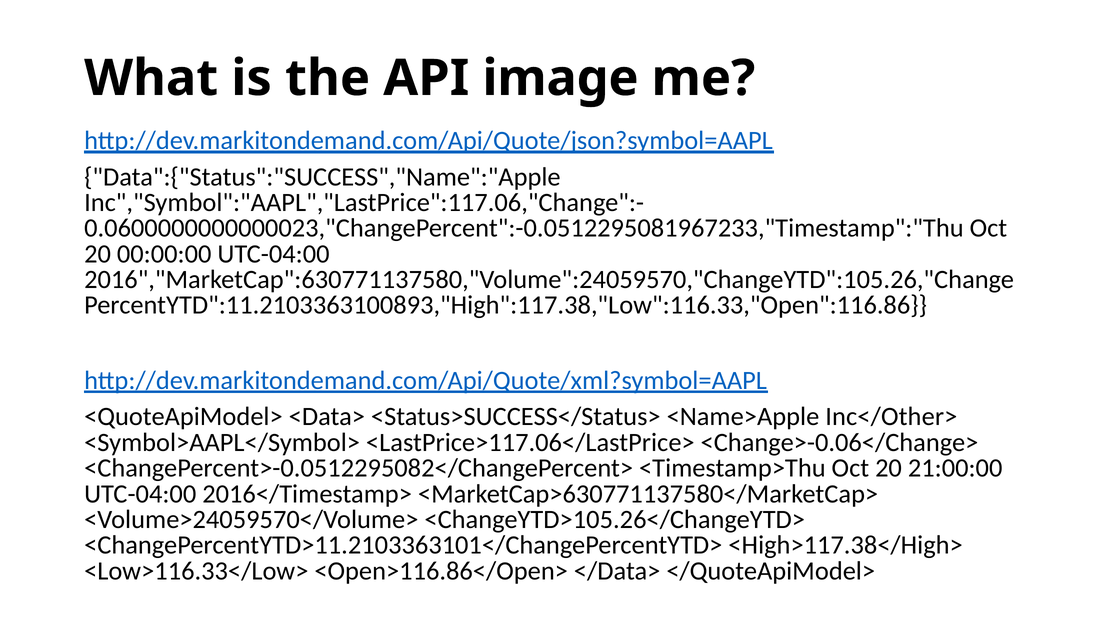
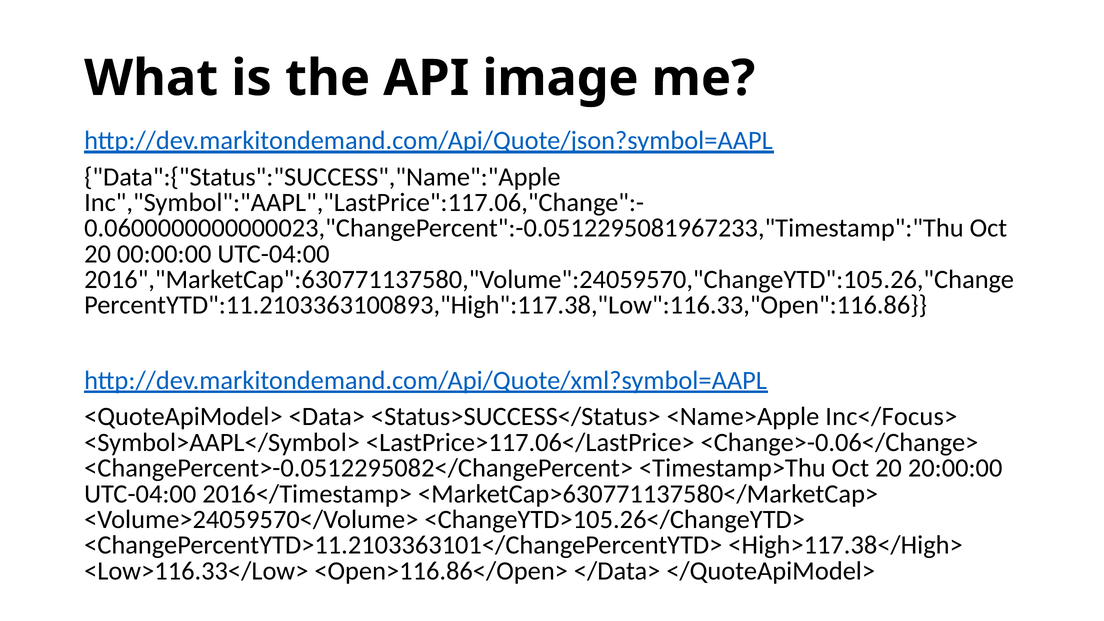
Inc</Other>: Inc</Other> -> Inc</Focus>
21:00:00: 21:00:00 -> 20:00:00
